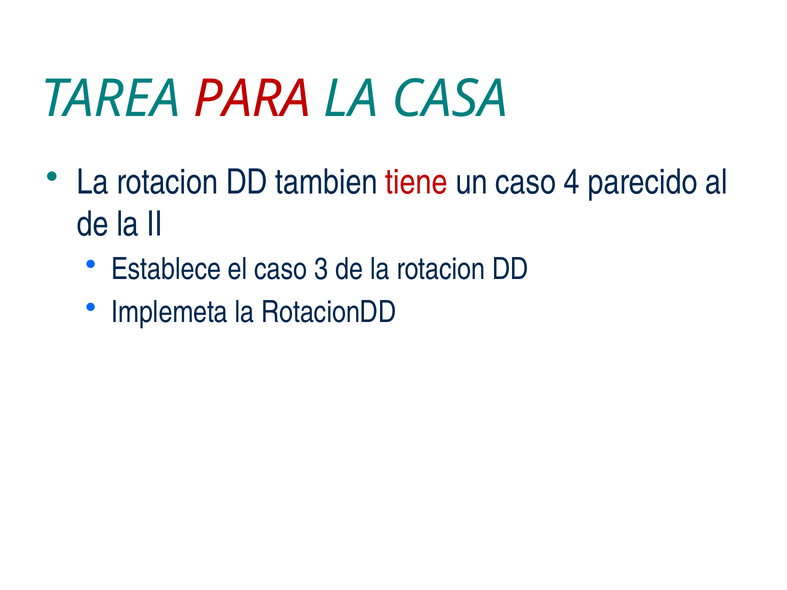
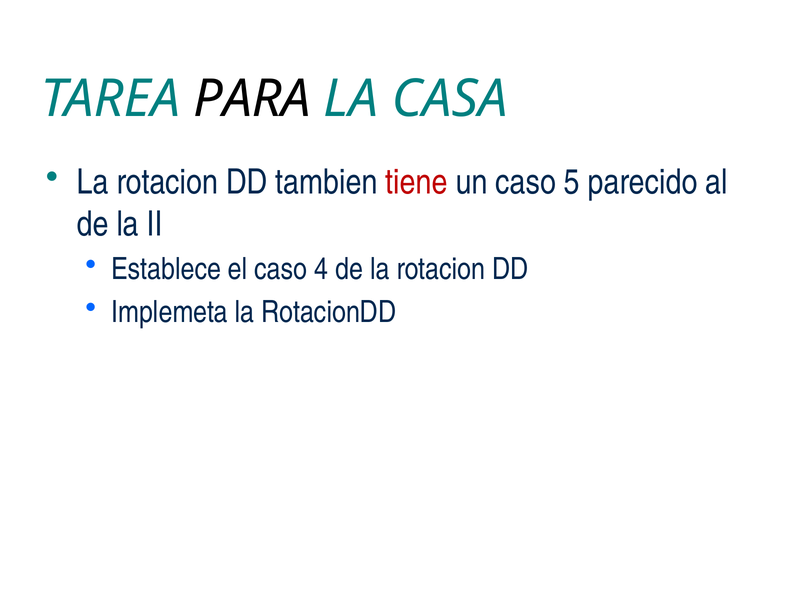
PARA colour: red -> black
4: 4 -> 5
3: 3 -> 4
